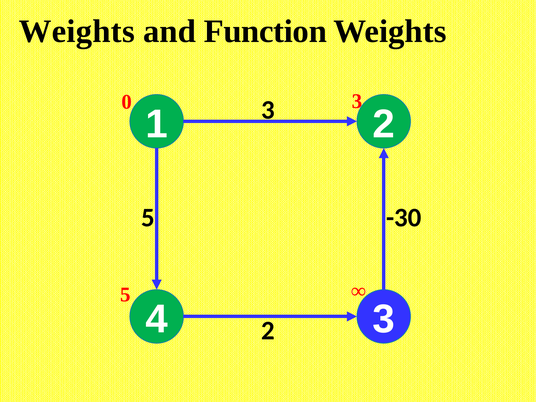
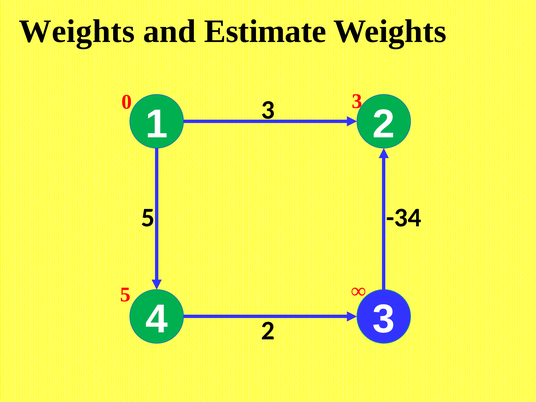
Function: Function -> Estimate
-30: -30 -> -34
